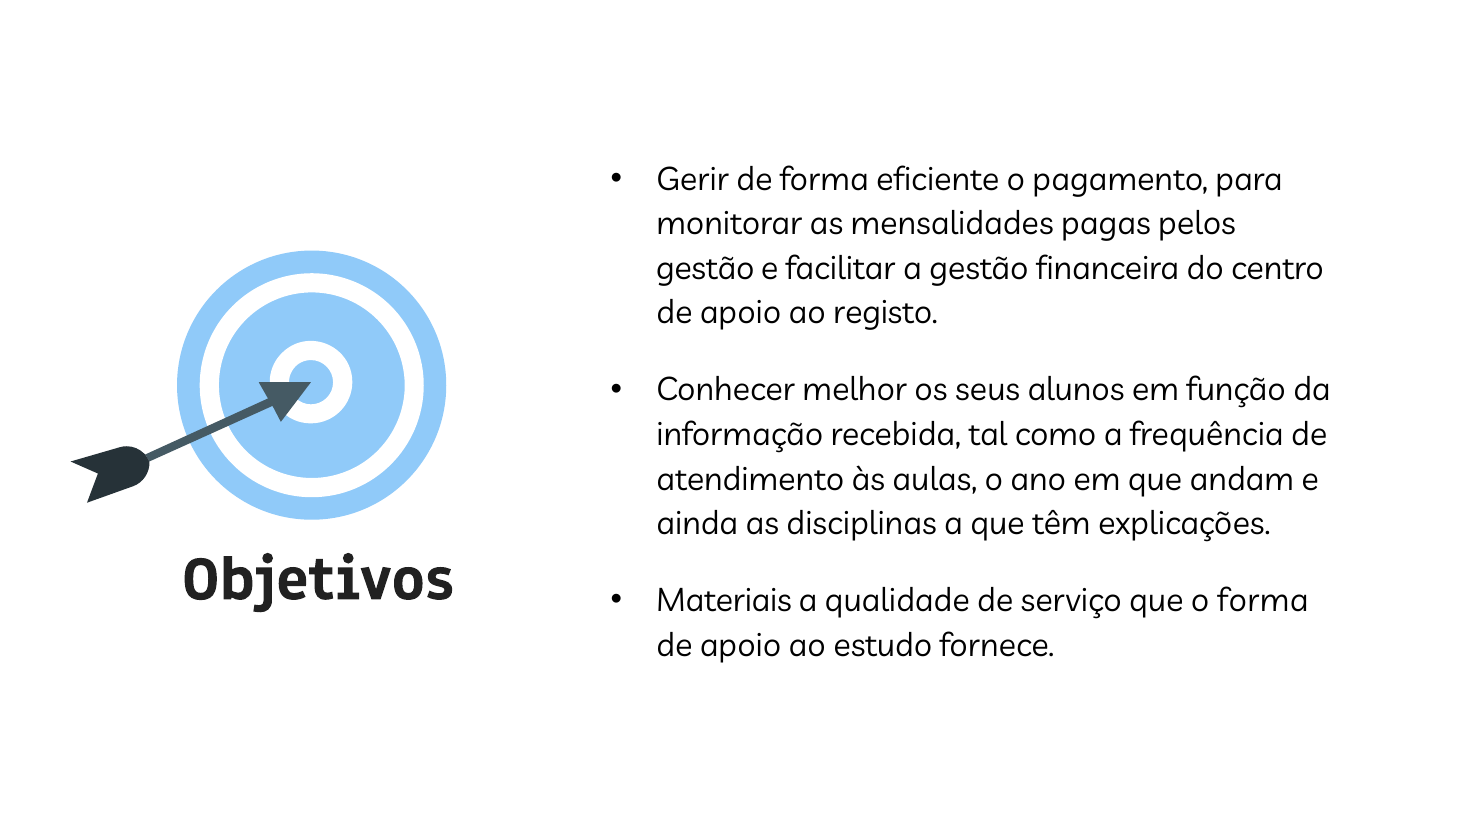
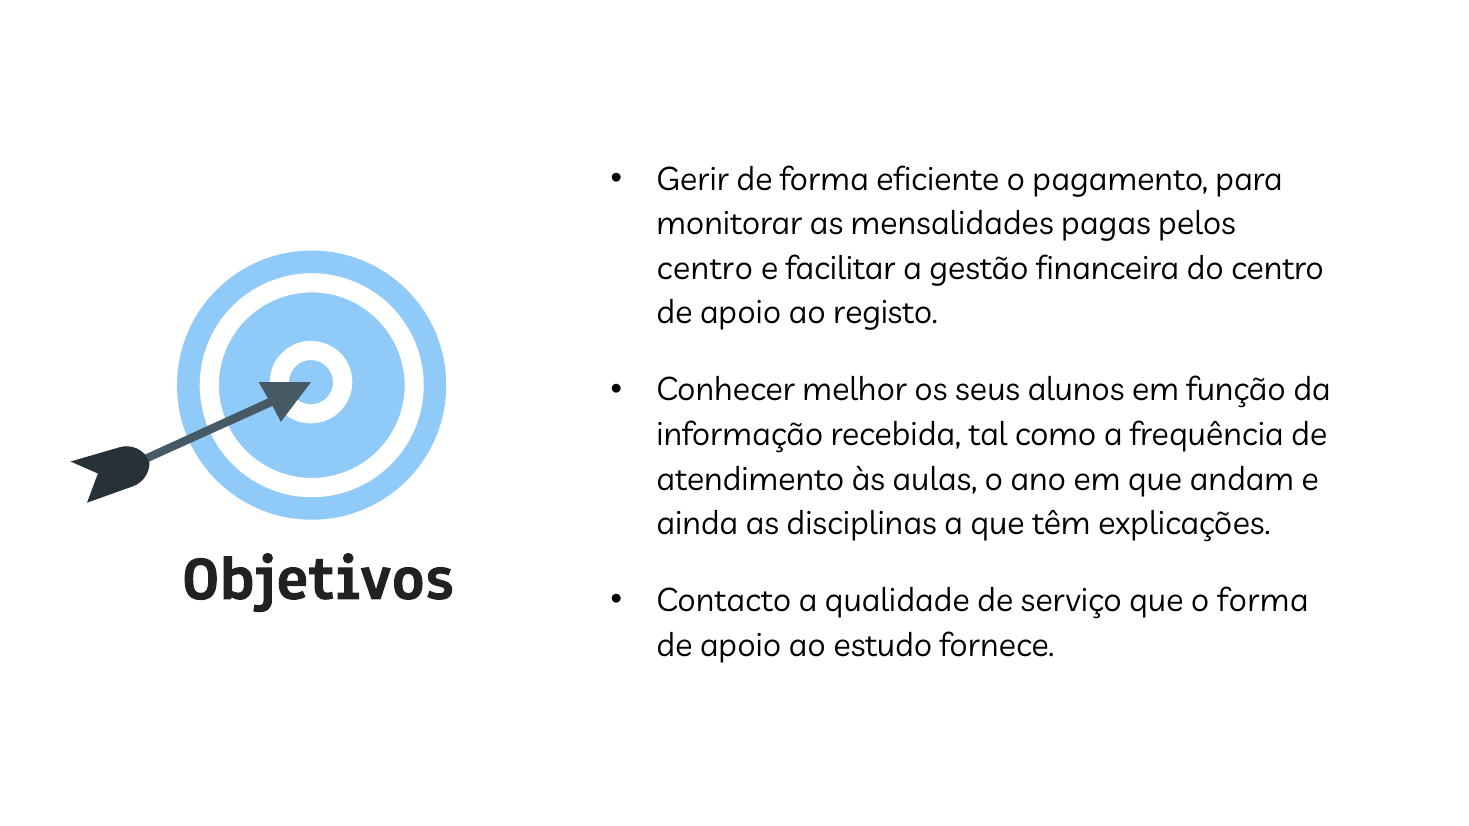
gestão at (705, 269): gestão -> centro
Materiais: Materiais -> Contacto
